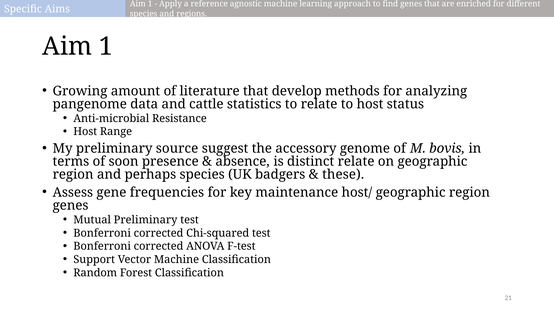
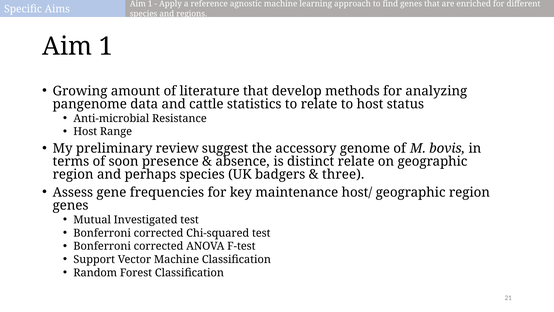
source: source -> review
these: these -> three
Mutual Preliminary: Preliminary -> Investigated
